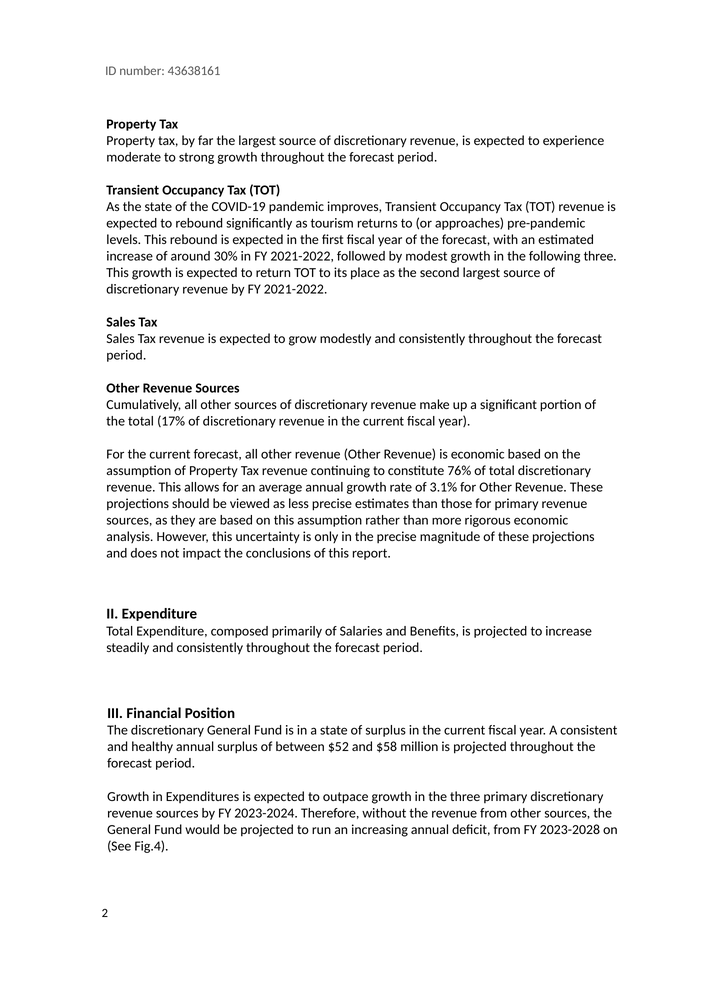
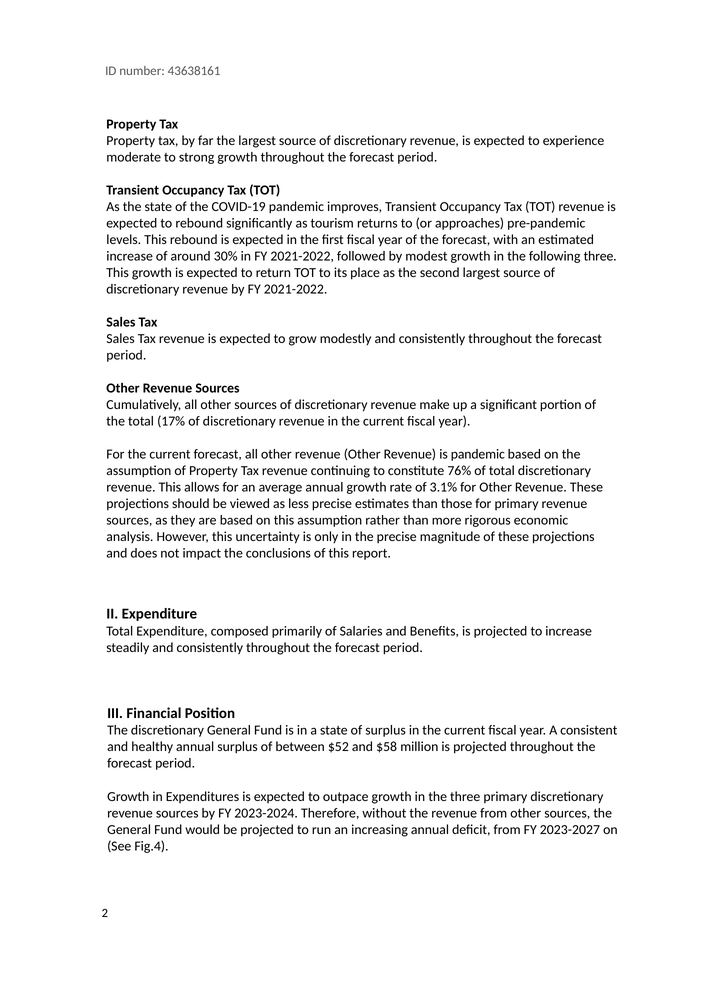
is economic: economic -> pandemic
2023-2028: 2023-2028 -> 2023-2027
